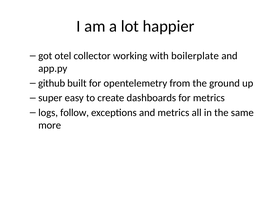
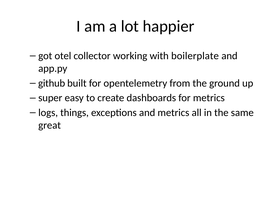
follow: follow -> things
more: more -> great
